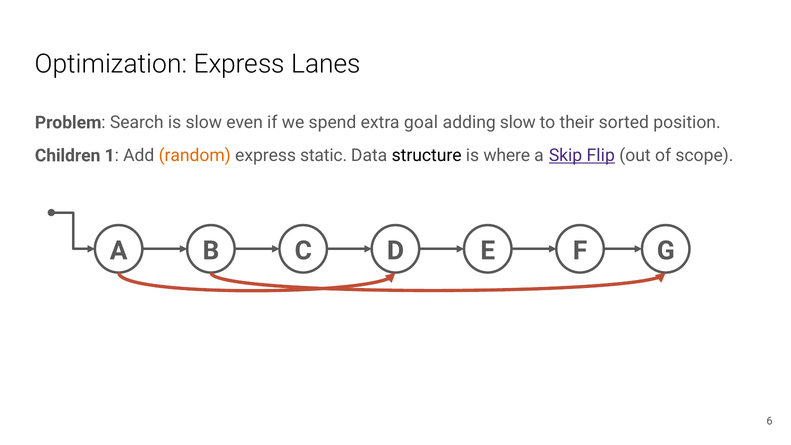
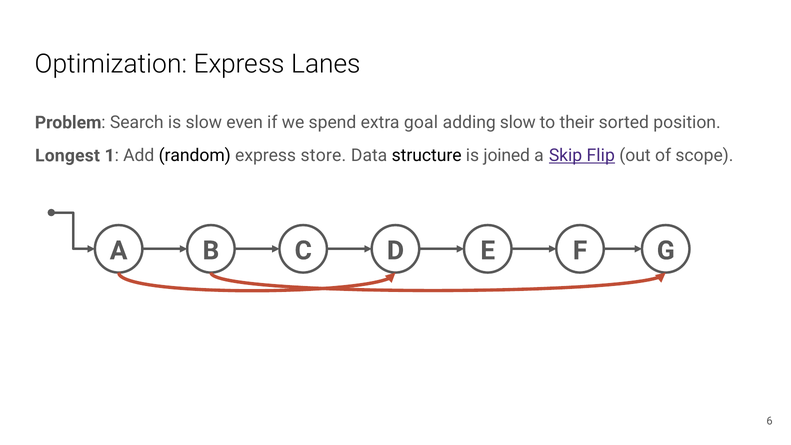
Children: Children -> Longest
random colour: orange -> black
static: static -> store
where: where -> joined
